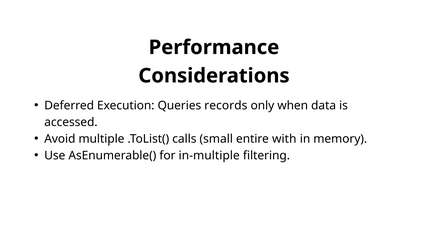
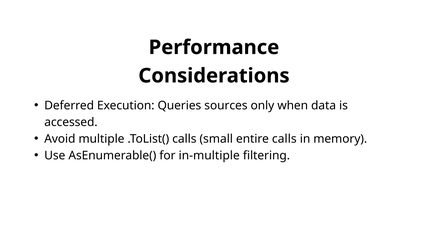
records: records -> sources
entire with: with -> calls
